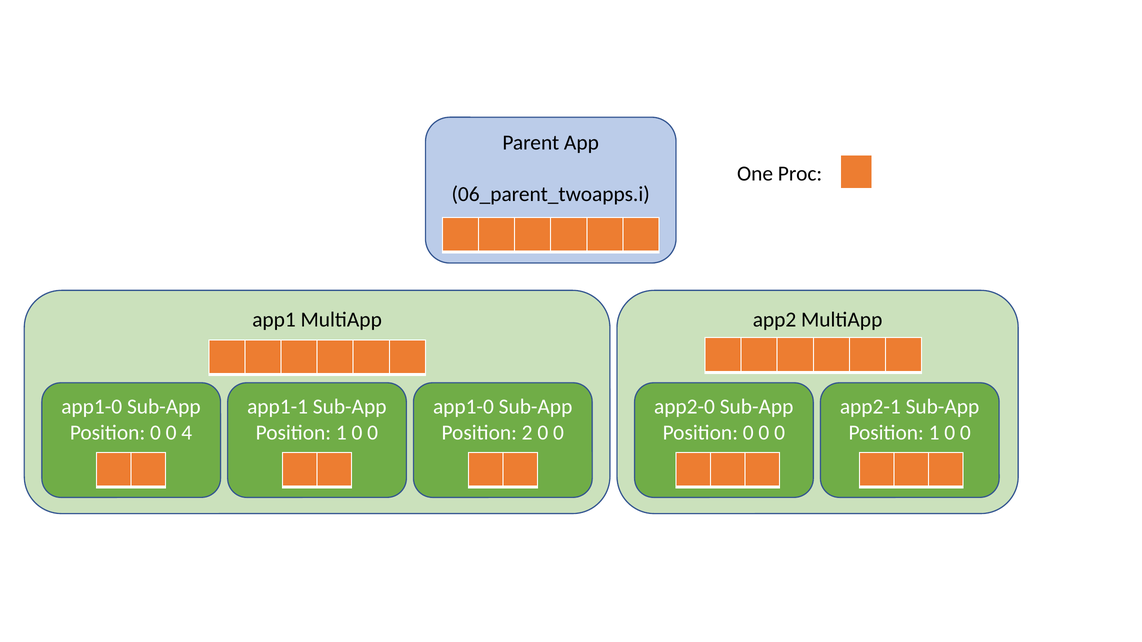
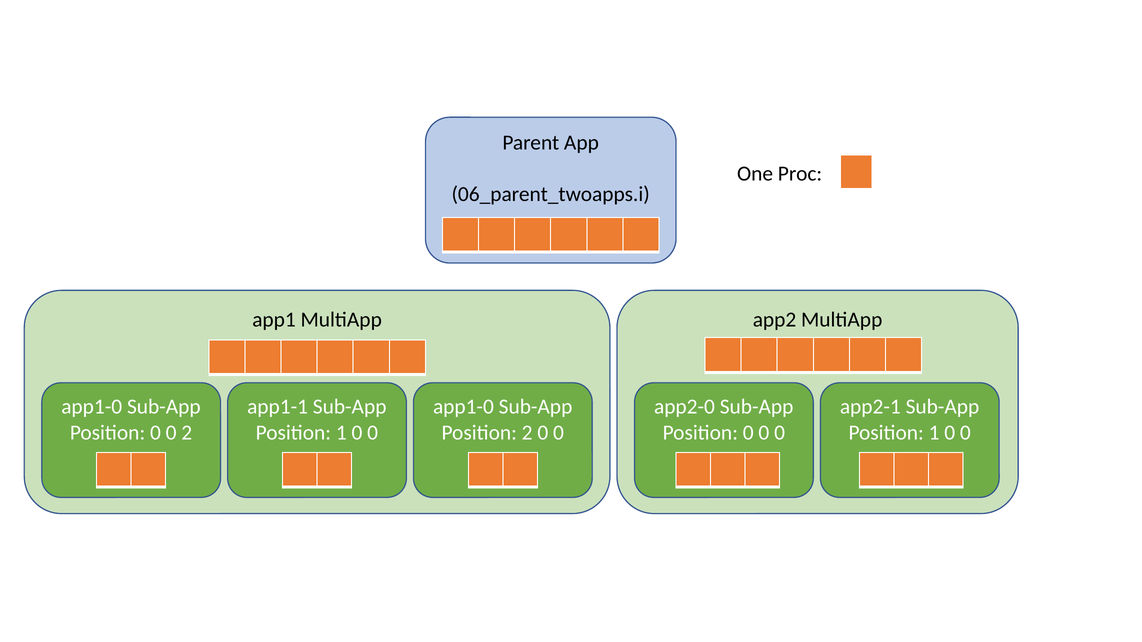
0 4: 4 -> 2
